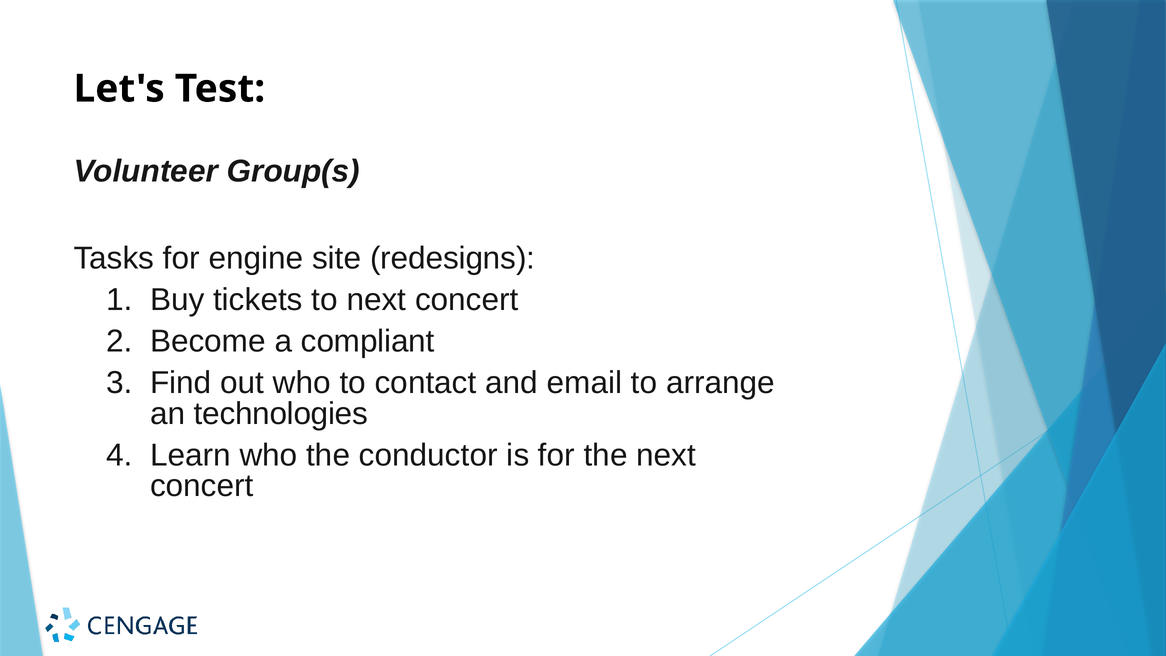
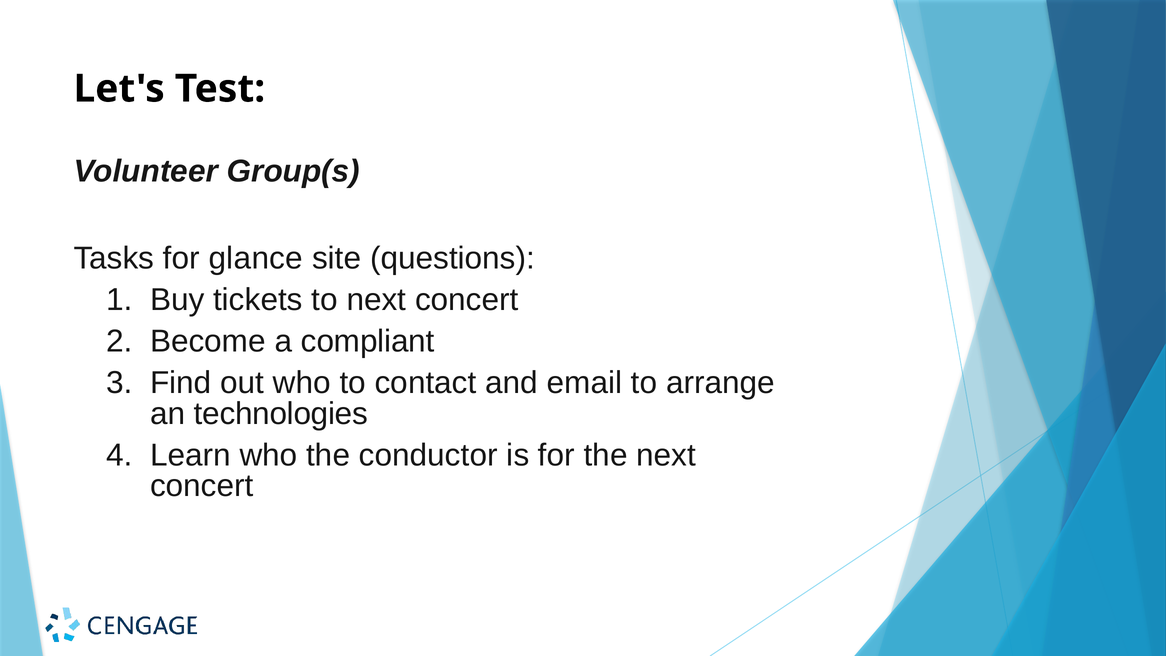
engine: engine -> glance
redesigns: redesigns -> questions
